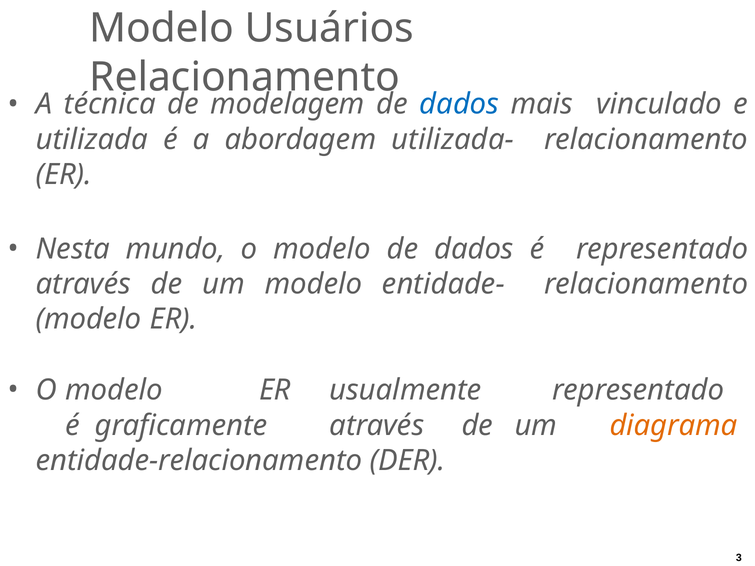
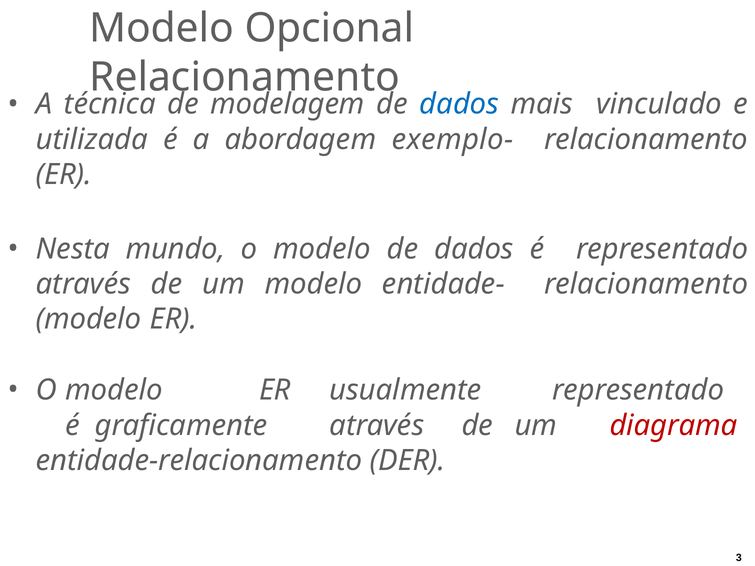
Usuários: Usuários -> Opcional
utilizada-: utilizada- -> exemplo-
diagrama colour: orange -> red
